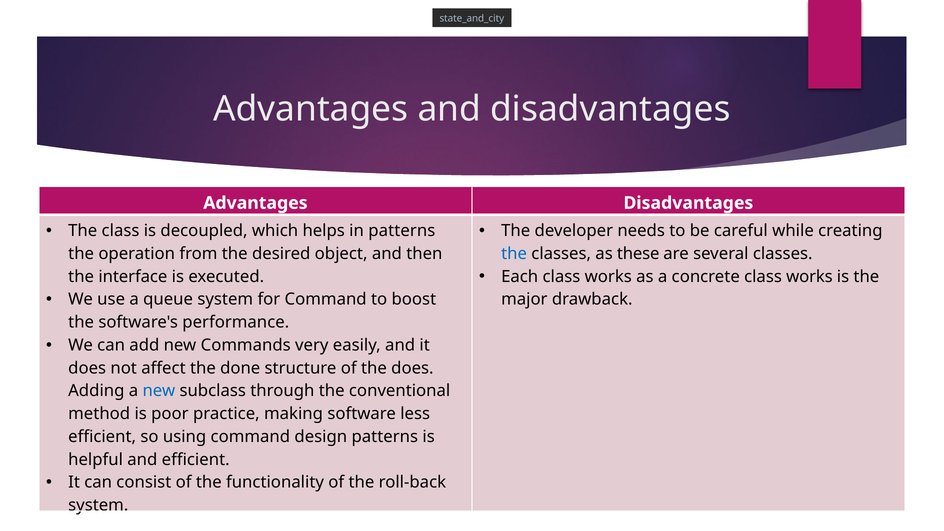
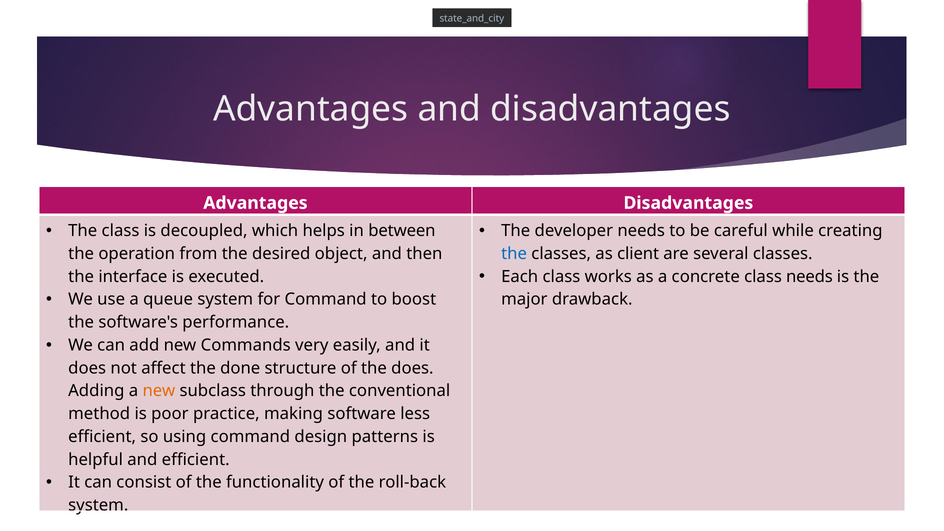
in patterns: patterns -> between
these: these -> client
concrete class works: works -> needs
new at (159, 391) colour: blue -> orange
